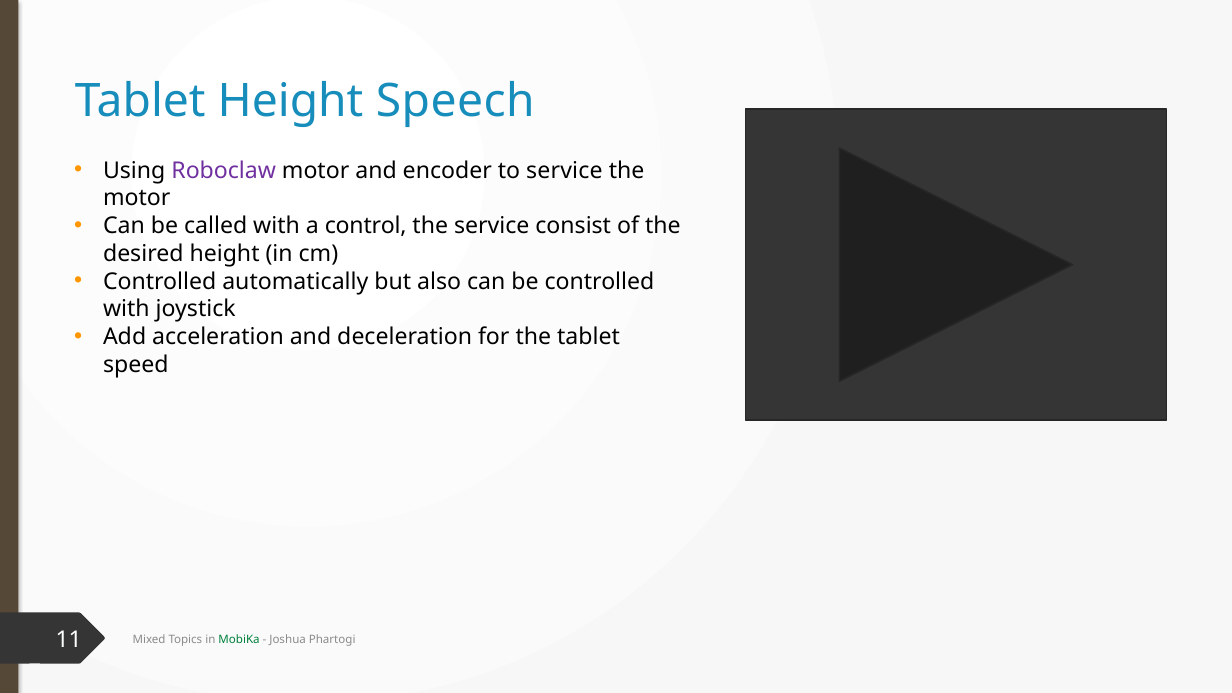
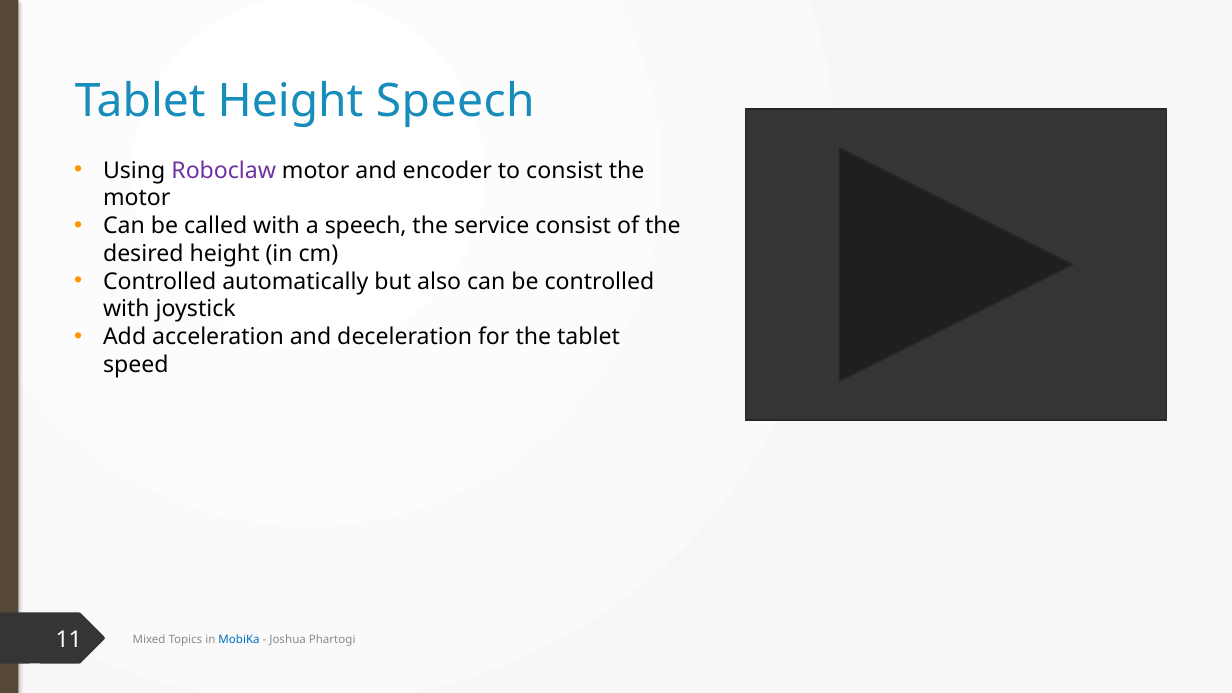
to service: service -> consist
a control: control -> speech
MobiKa colour: green -> blue
